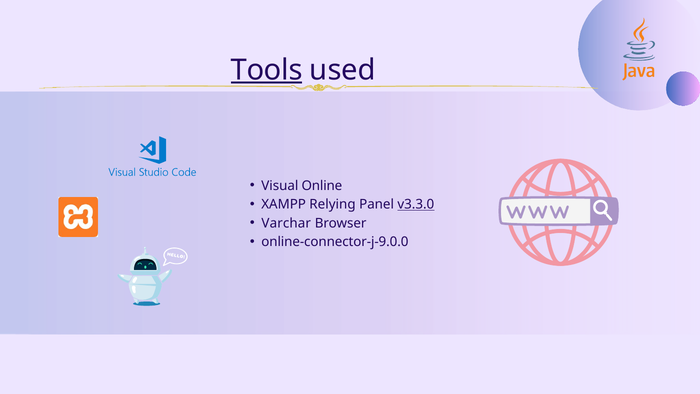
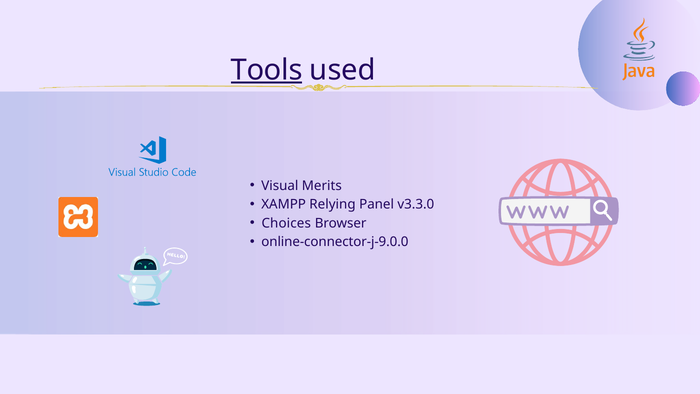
Online: Online -> Merits
v3.3.0 underline: present -> none
Varchar: Varchar -> Choices
